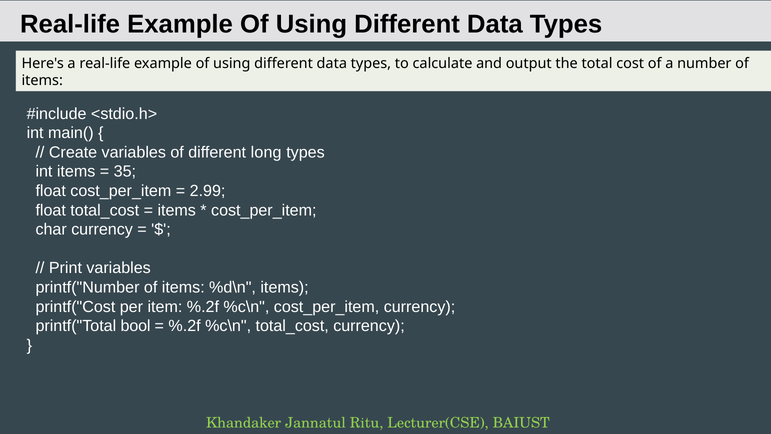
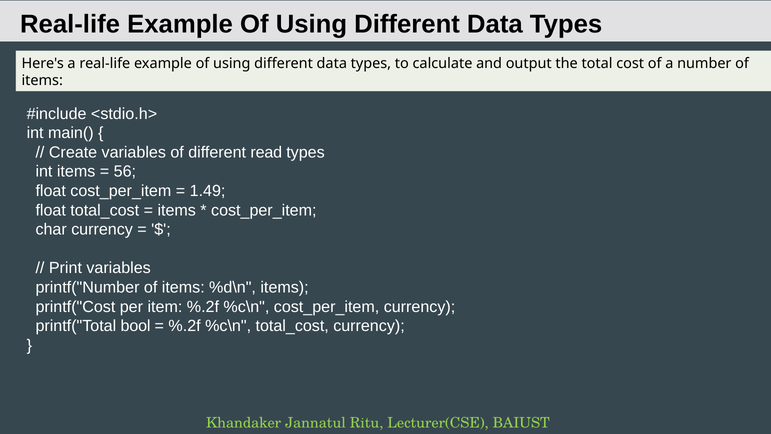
long: long -> read
35: 35 -> 56
2.99: 2.99 -> 1.49
